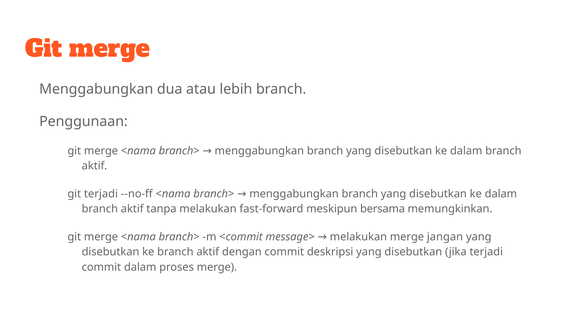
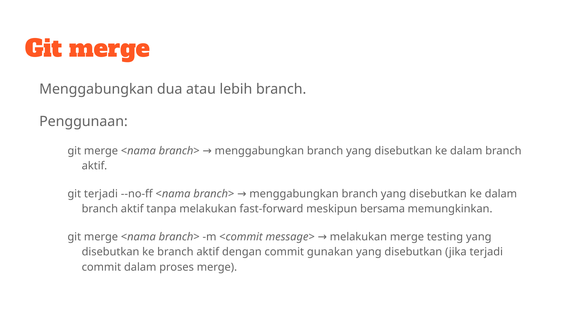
jangan: jangan -> testing
deskripsi: deskripsi -> gunakan
